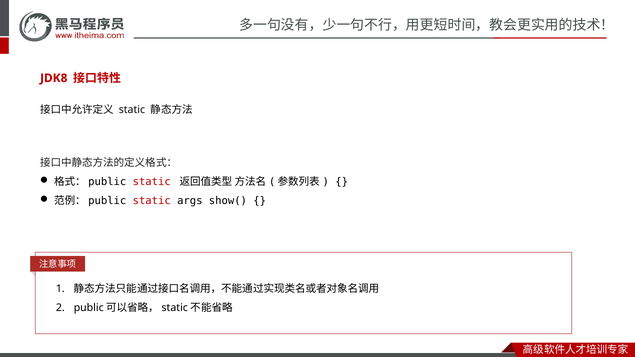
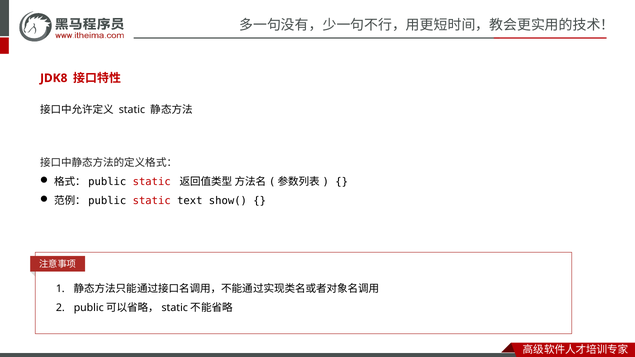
args: args -> text
